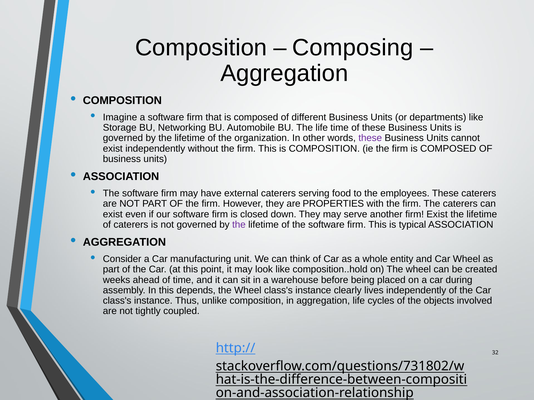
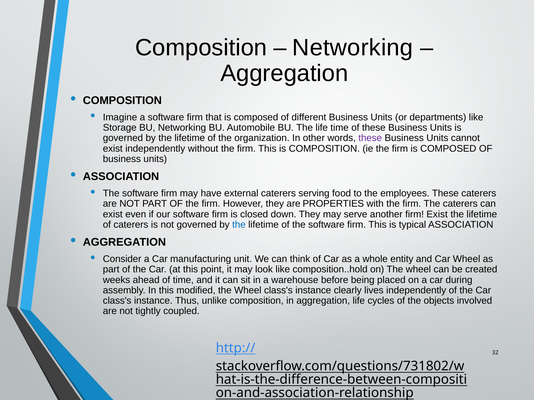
Composing at (353, 48): Composing -> Networking
the at (239, 225) colour: purple -> blue
depends: depends -> modified
